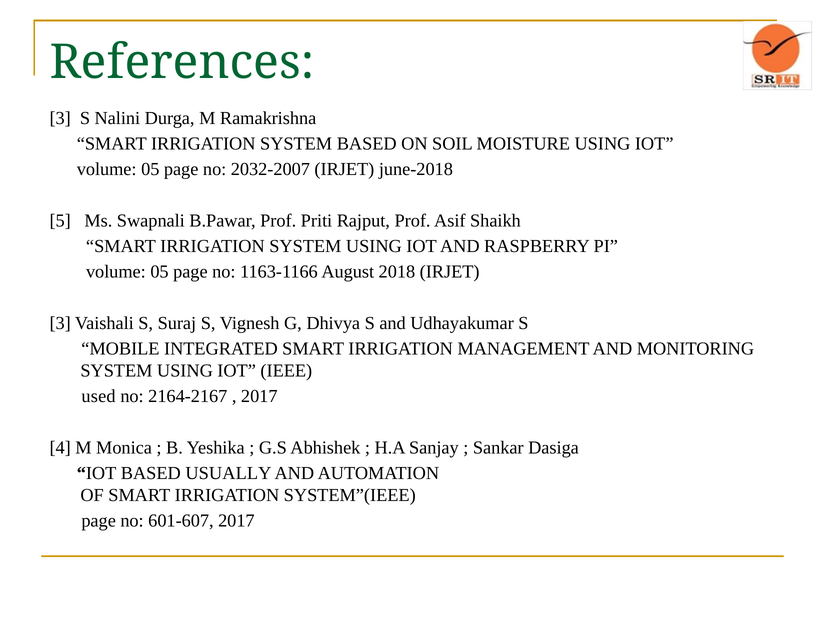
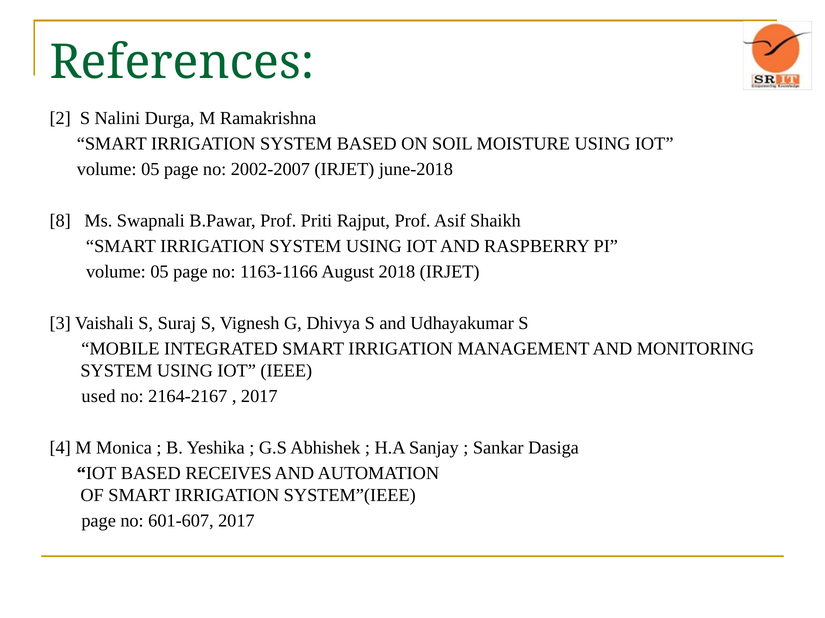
3 at (60, 118): 3 -> 2
2032-2007: 2032-2007 -> 2002-2007
5: 5 -> 8
USUALLY: USUALLY -> RECEIVES
